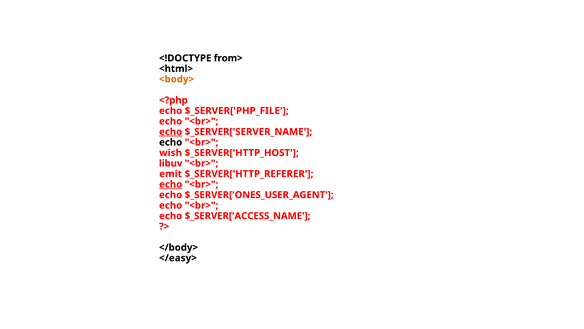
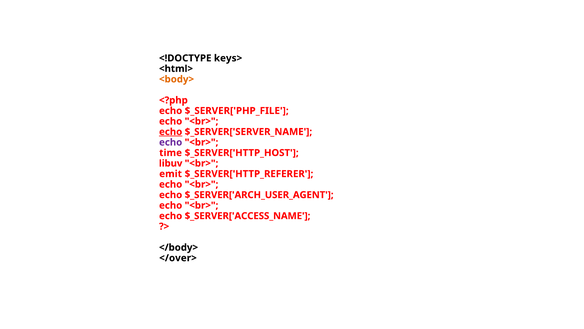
from>: from> -> keys>
echo at (171, 142) colour: black -> purple
wish: wish -> time
echo at (171, 184) underline: present -> none
$_SERVER['ONES_USER_AGENT: $_SERVER['ONES_USER_AGENT -> $_SERVER['ARCH_USER_AGENT
</easy>: </easy> -> </over>
